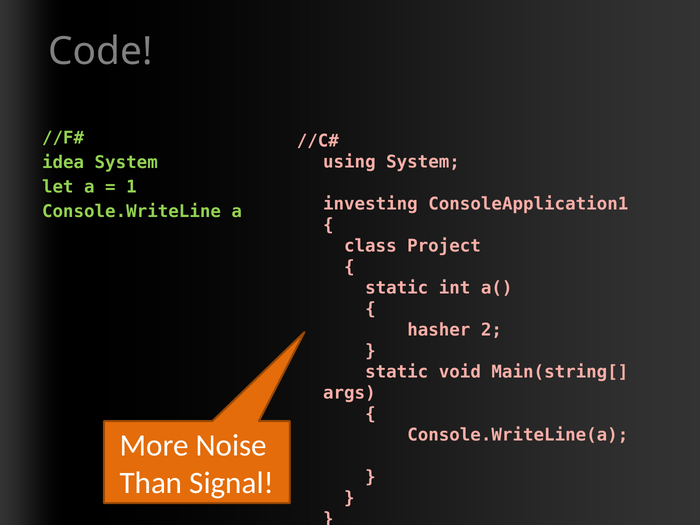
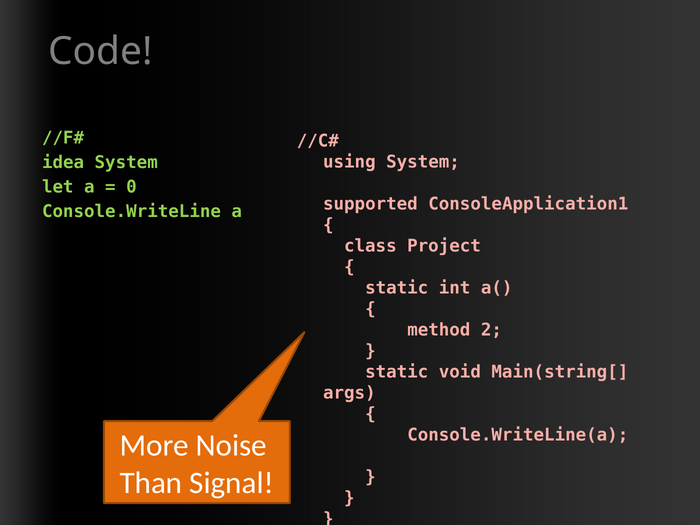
1: 1 -> 0
investing: investing -> supported
hasher: hasher -> method
